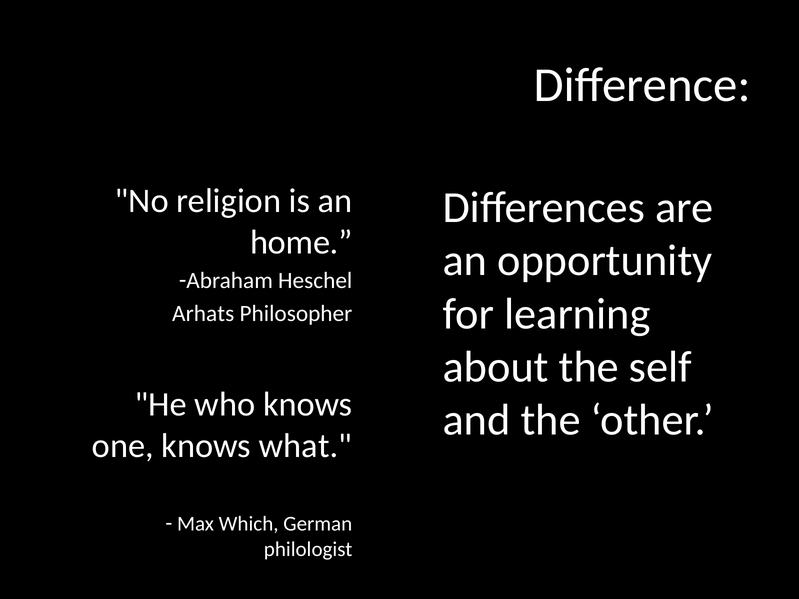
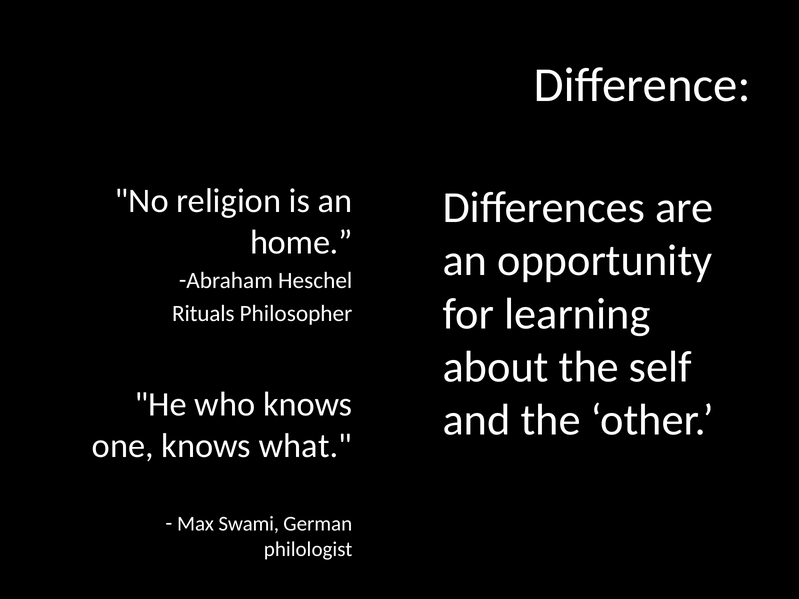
Arhats: Arhats -> Rituals
Which: Which -> Swami
